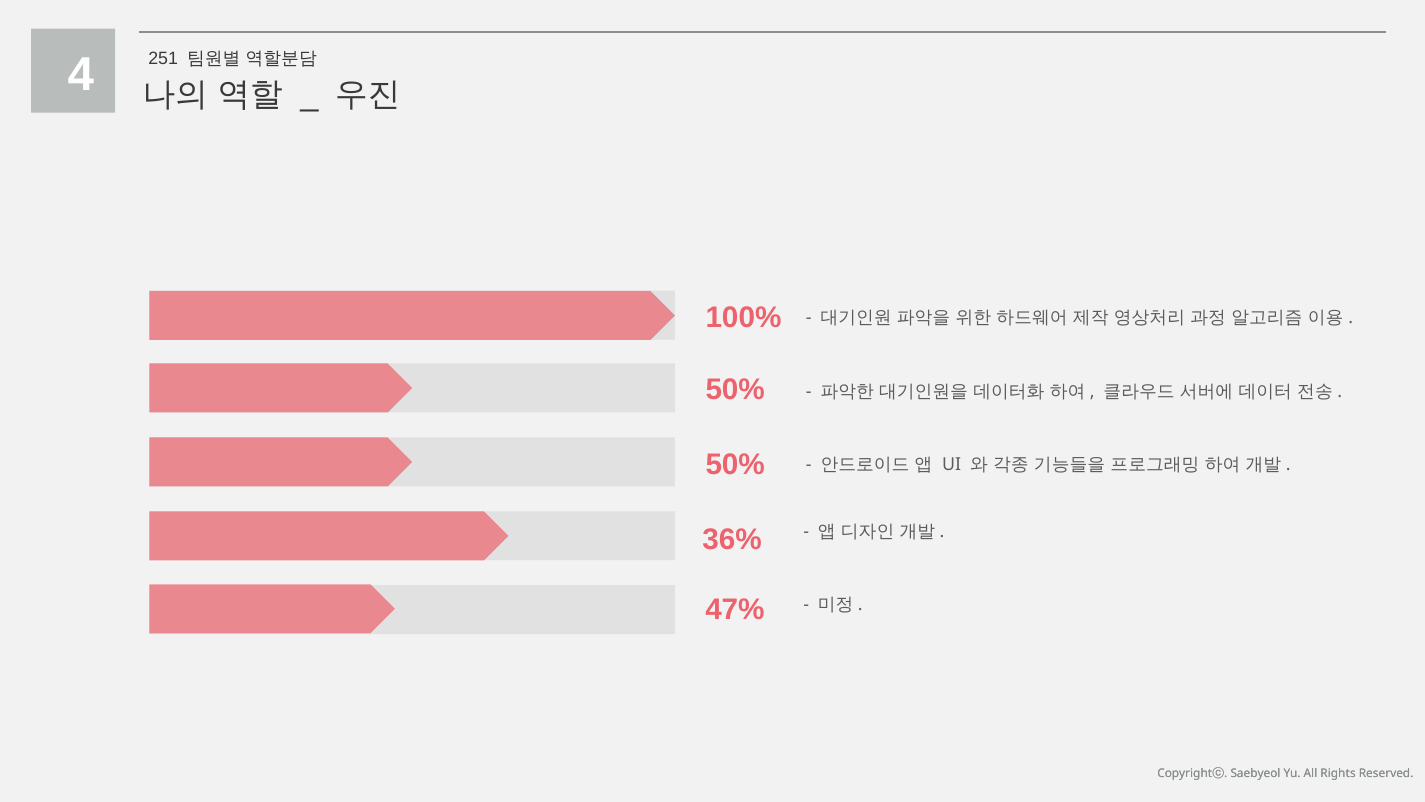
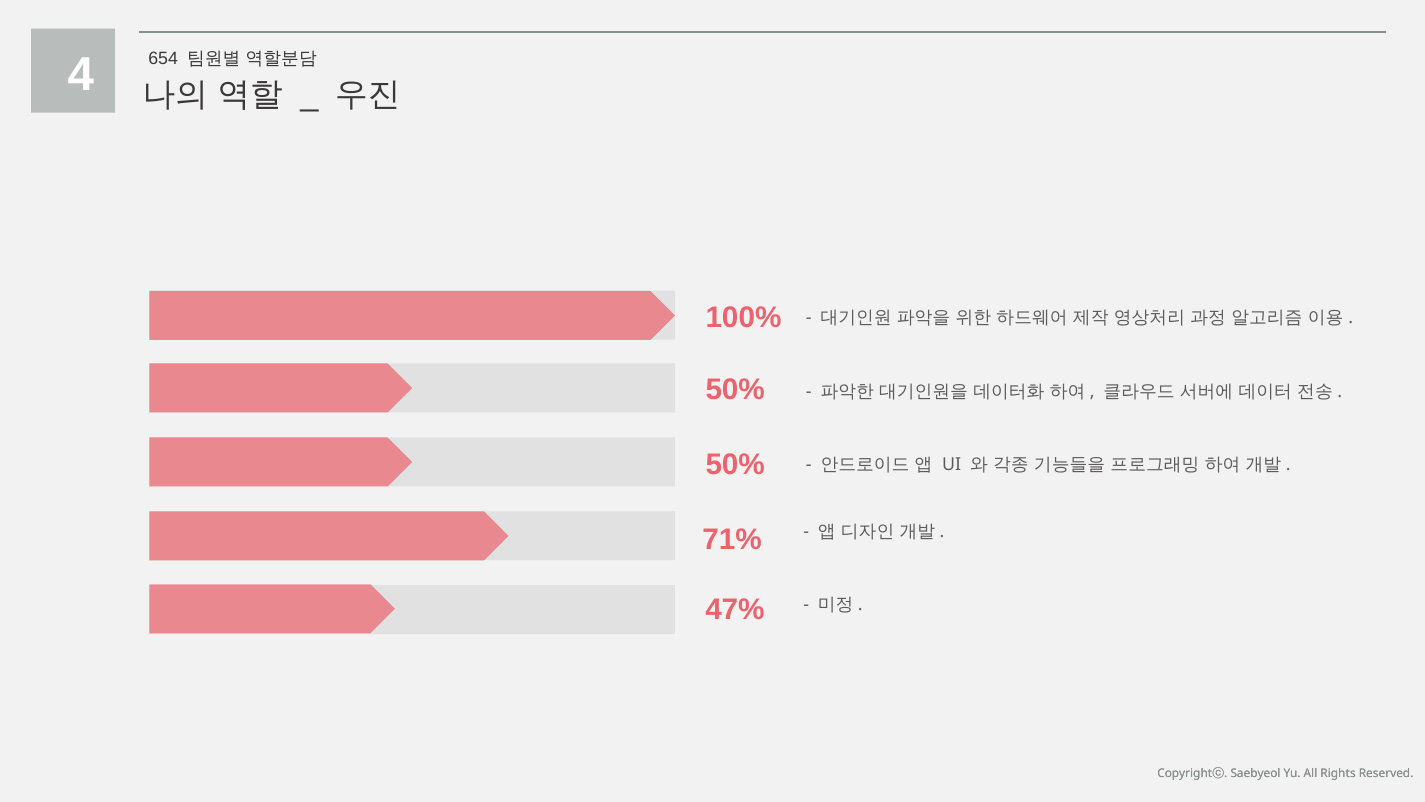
251: 251 -> 654
36%: 36% -> 71%
